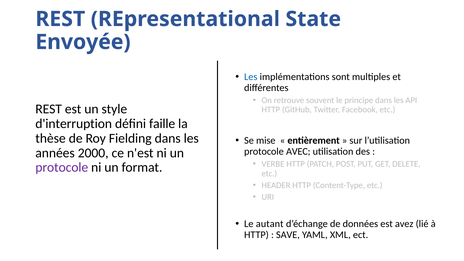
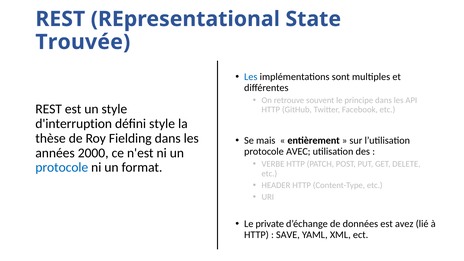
Envoyée: Envoyée -> Trouvée
défini faille: faille -> style
mise: mise -> mais
protocole at (62, 168) colour: purple -> blue
autant: autant -> private
